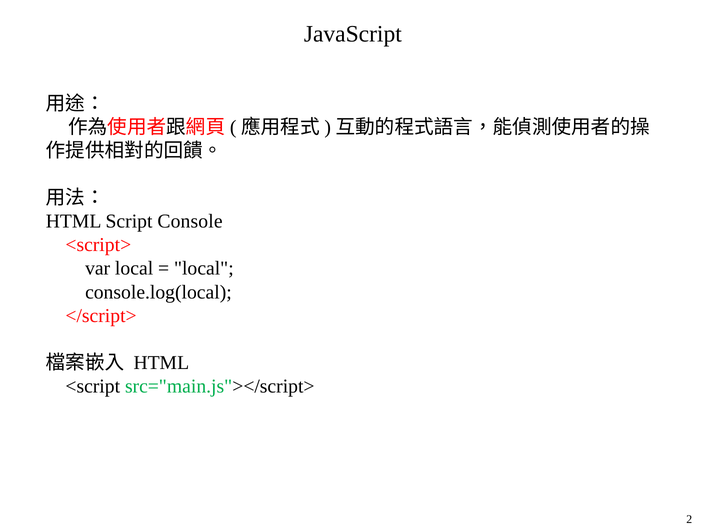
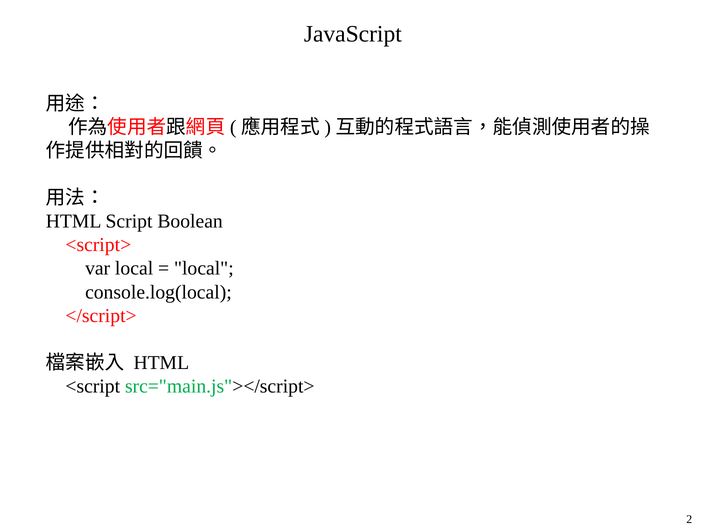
Console: Console -> Boolean
